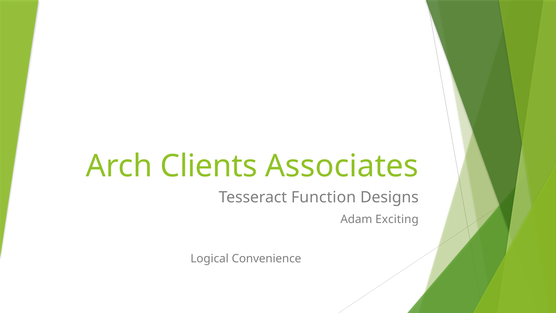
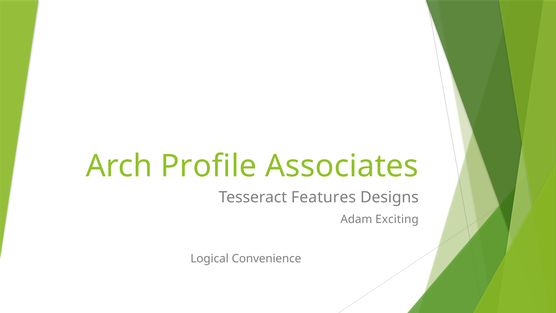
Clients: Clients -> Profile
Function: Function -> Features
